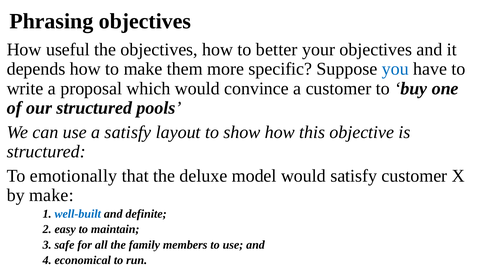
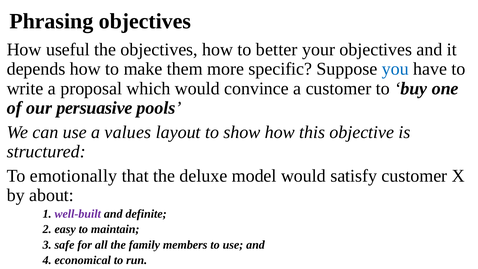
our structured: structured -> persuasive
a satisfy: satisfy -> values
by make: make -> about
well-built colour: blue -> purple
